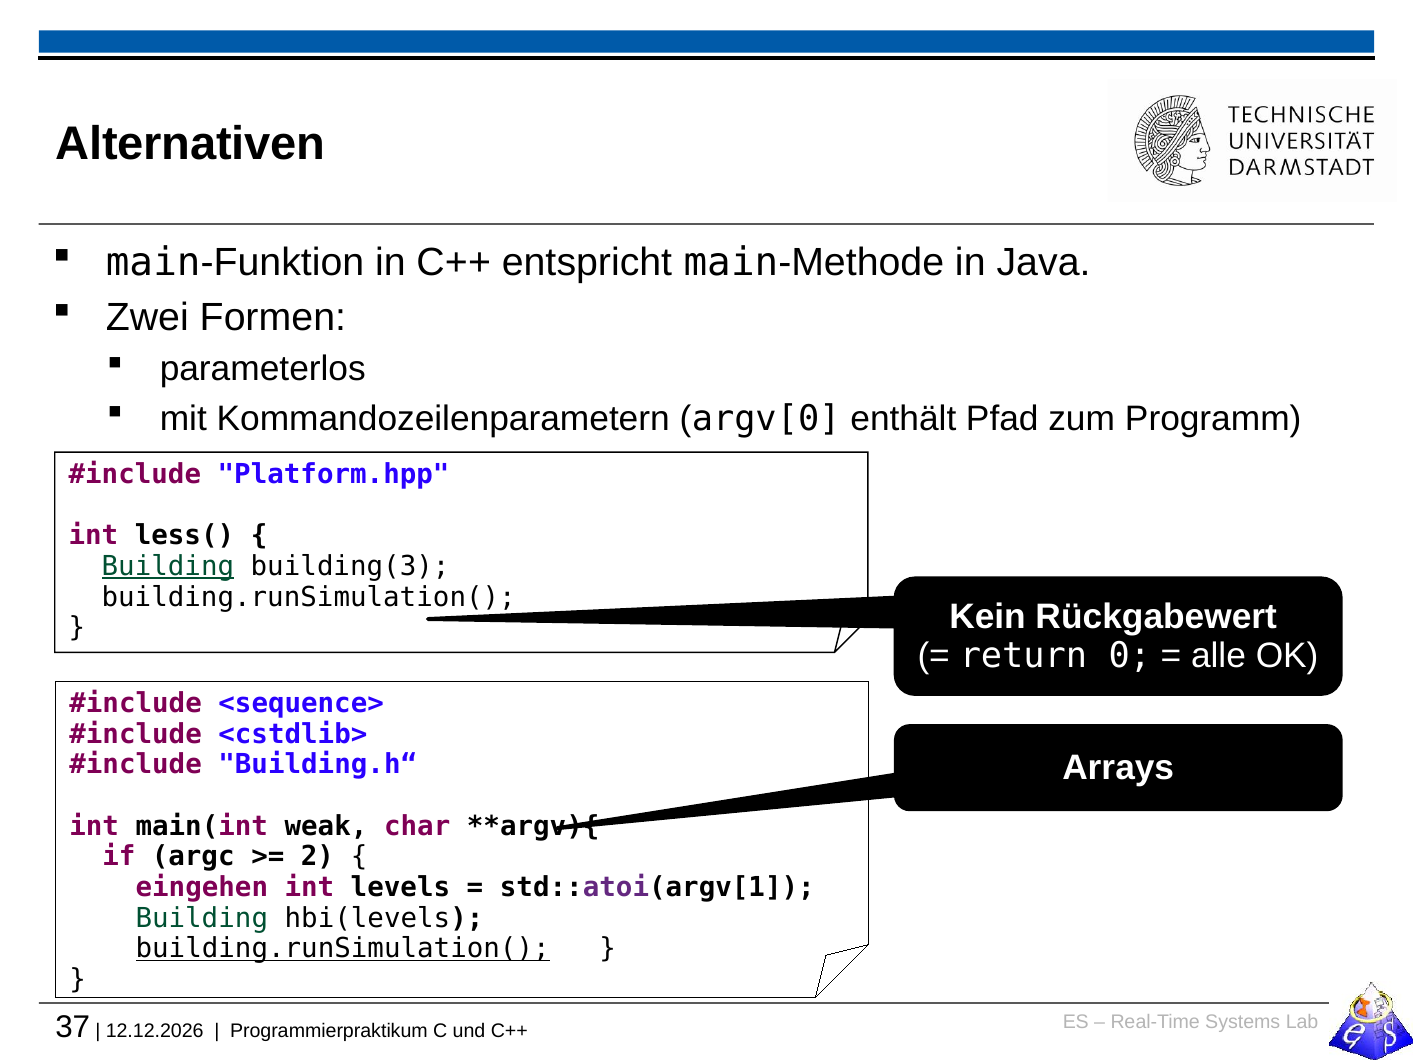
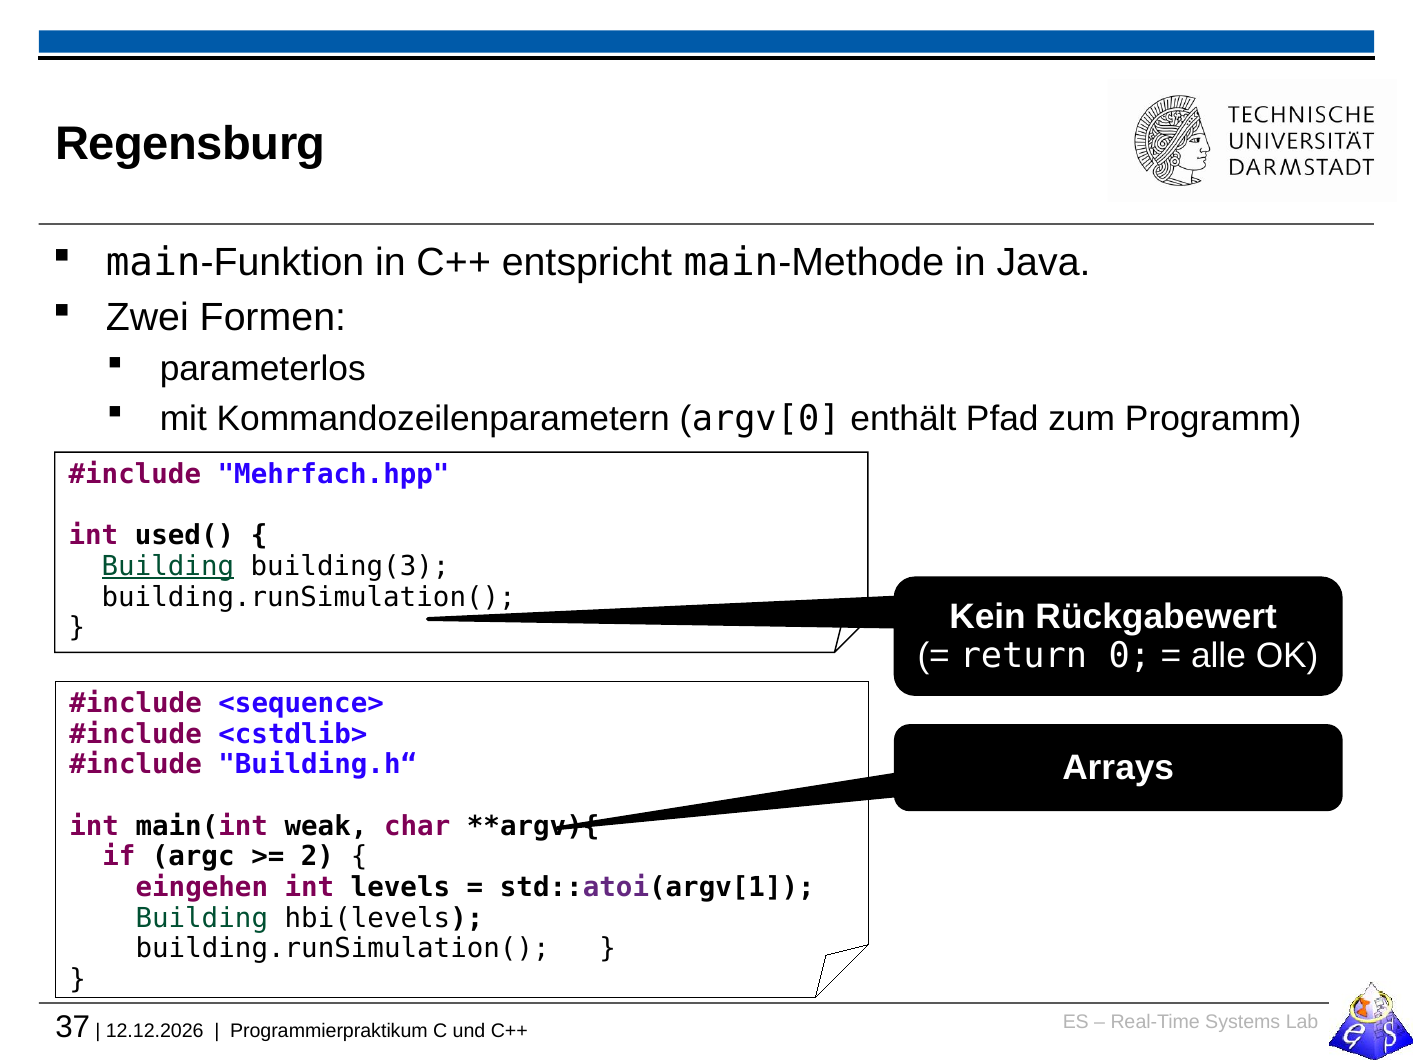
Alternativen: Alternativen -> Regensburg
Platform.hpp: Platform.hpp -> Mehrfach.hpp
less(: less( -> used(
building.runSimulation( at (343, 948) underline: present -> none
